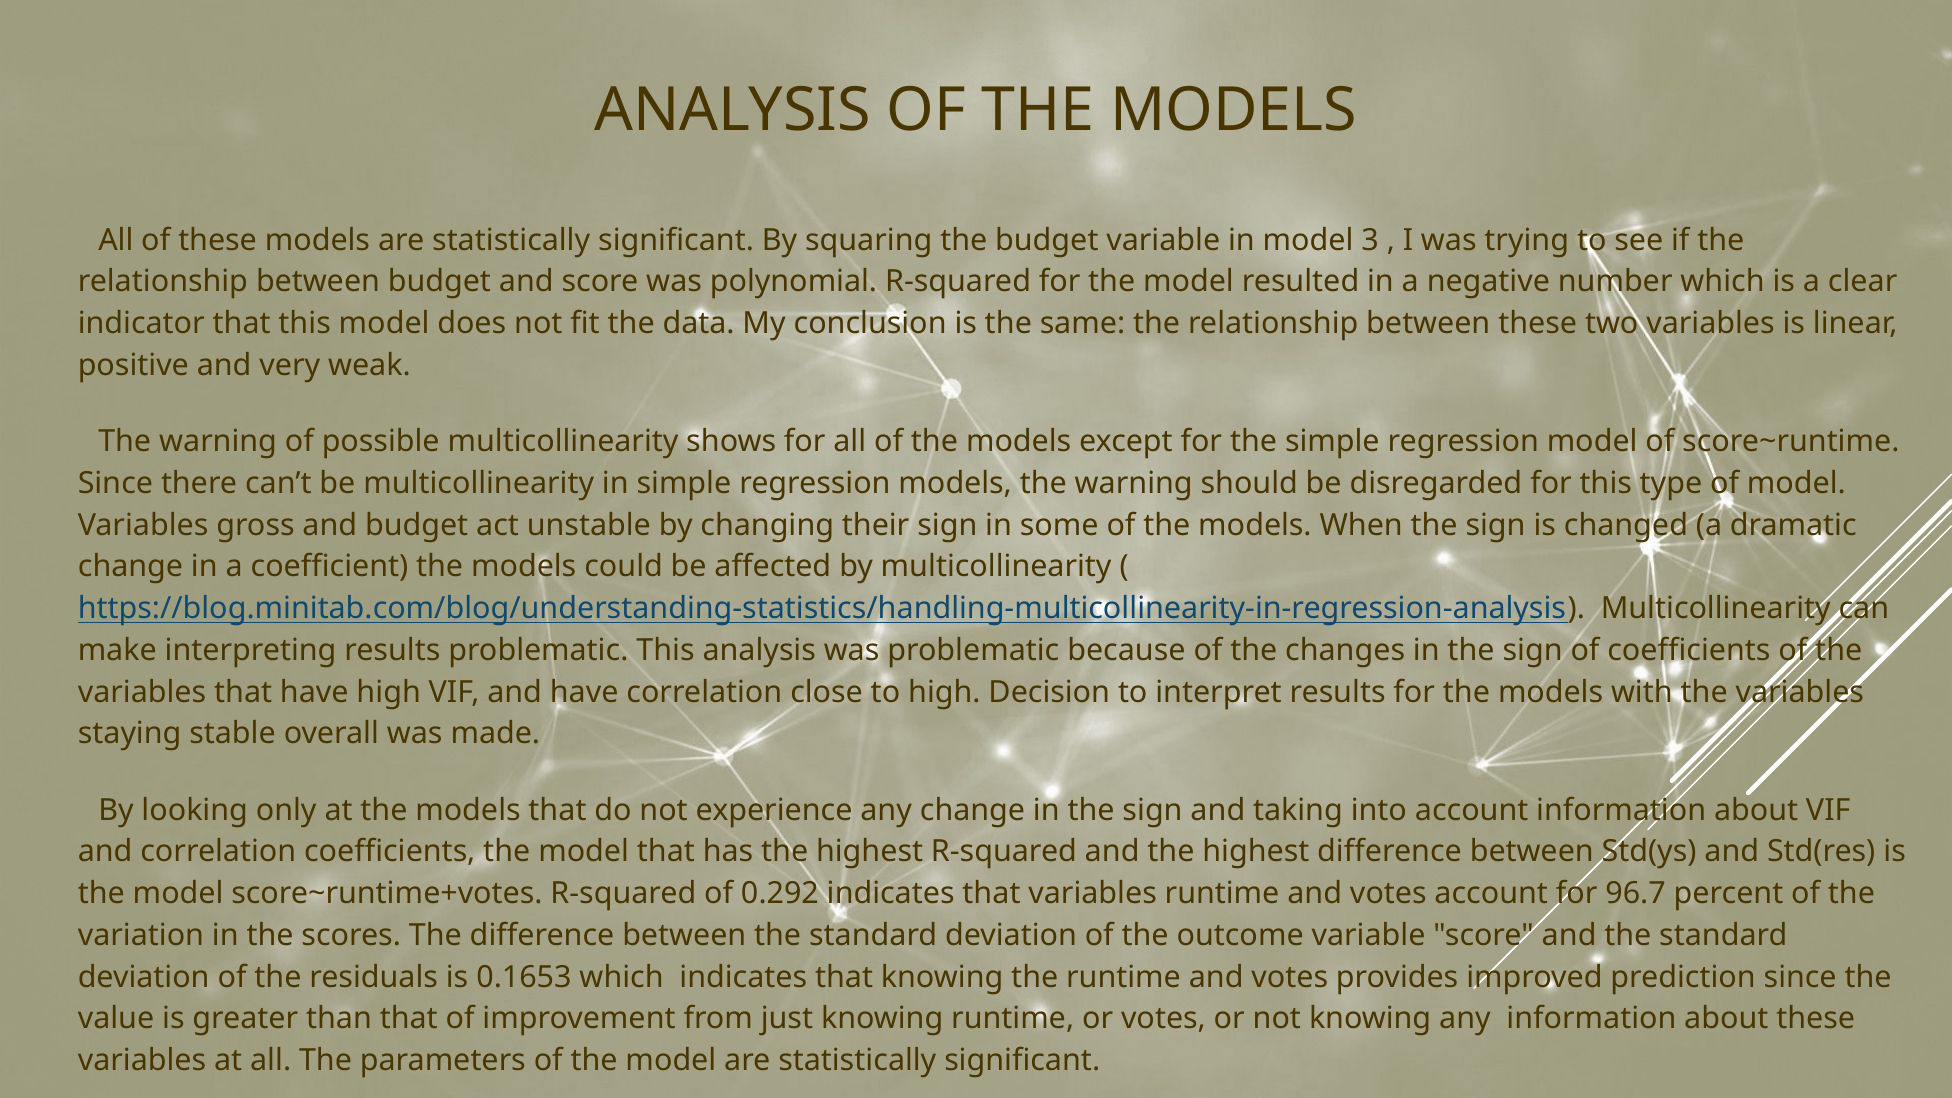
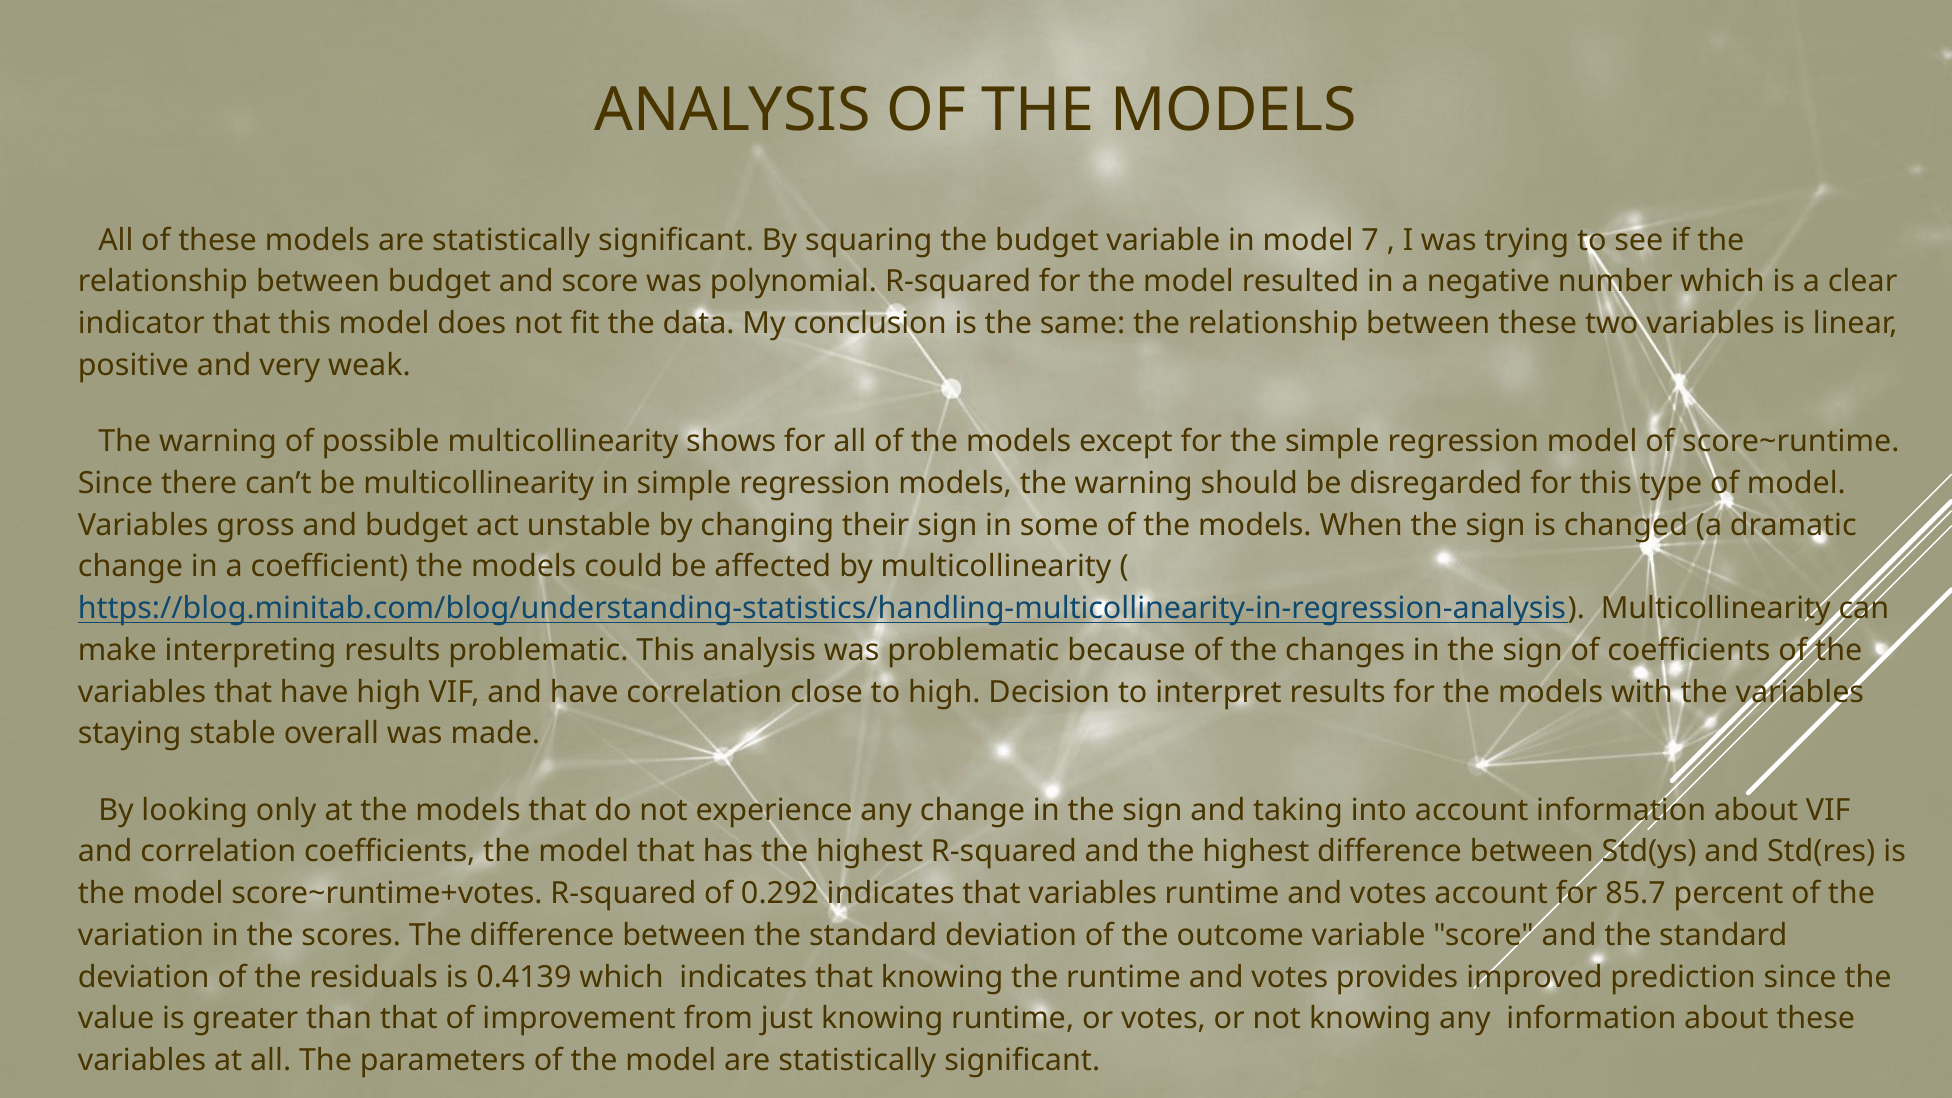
3: 3 -> 7
96.7: 96.7 -> 85.7
0.1653: 0.1653 -> 0.4139
